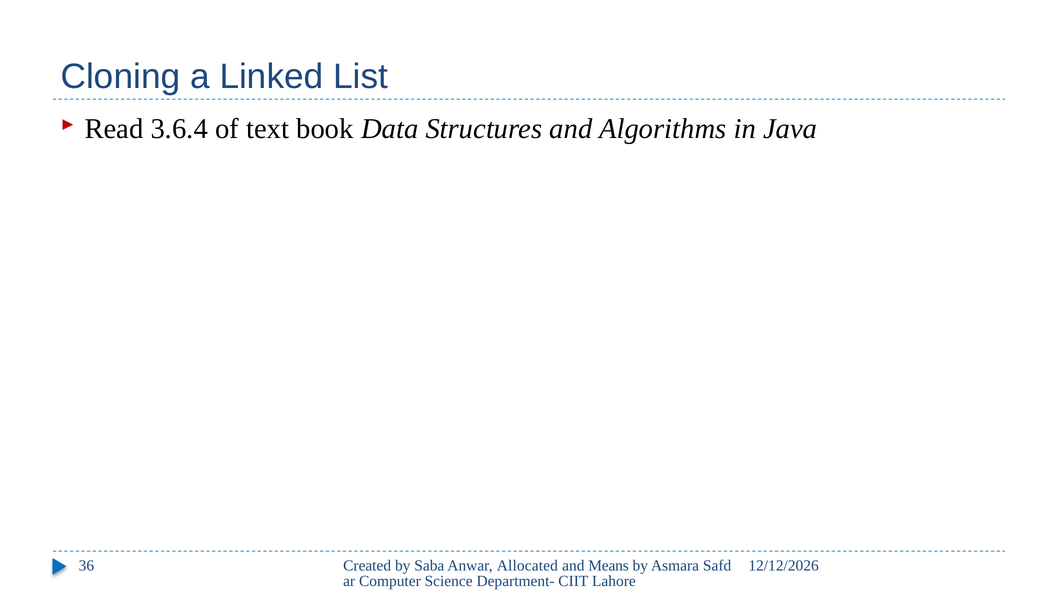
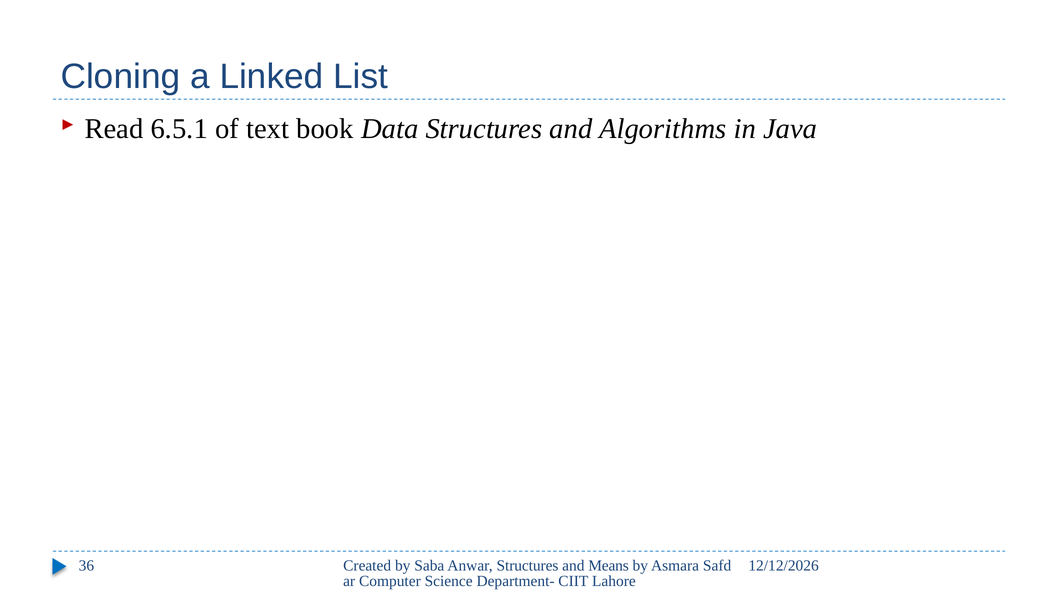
3.6.4: 3.6.4 -> 6.5.1
Anwar Allocated: Allocated -> Structures
